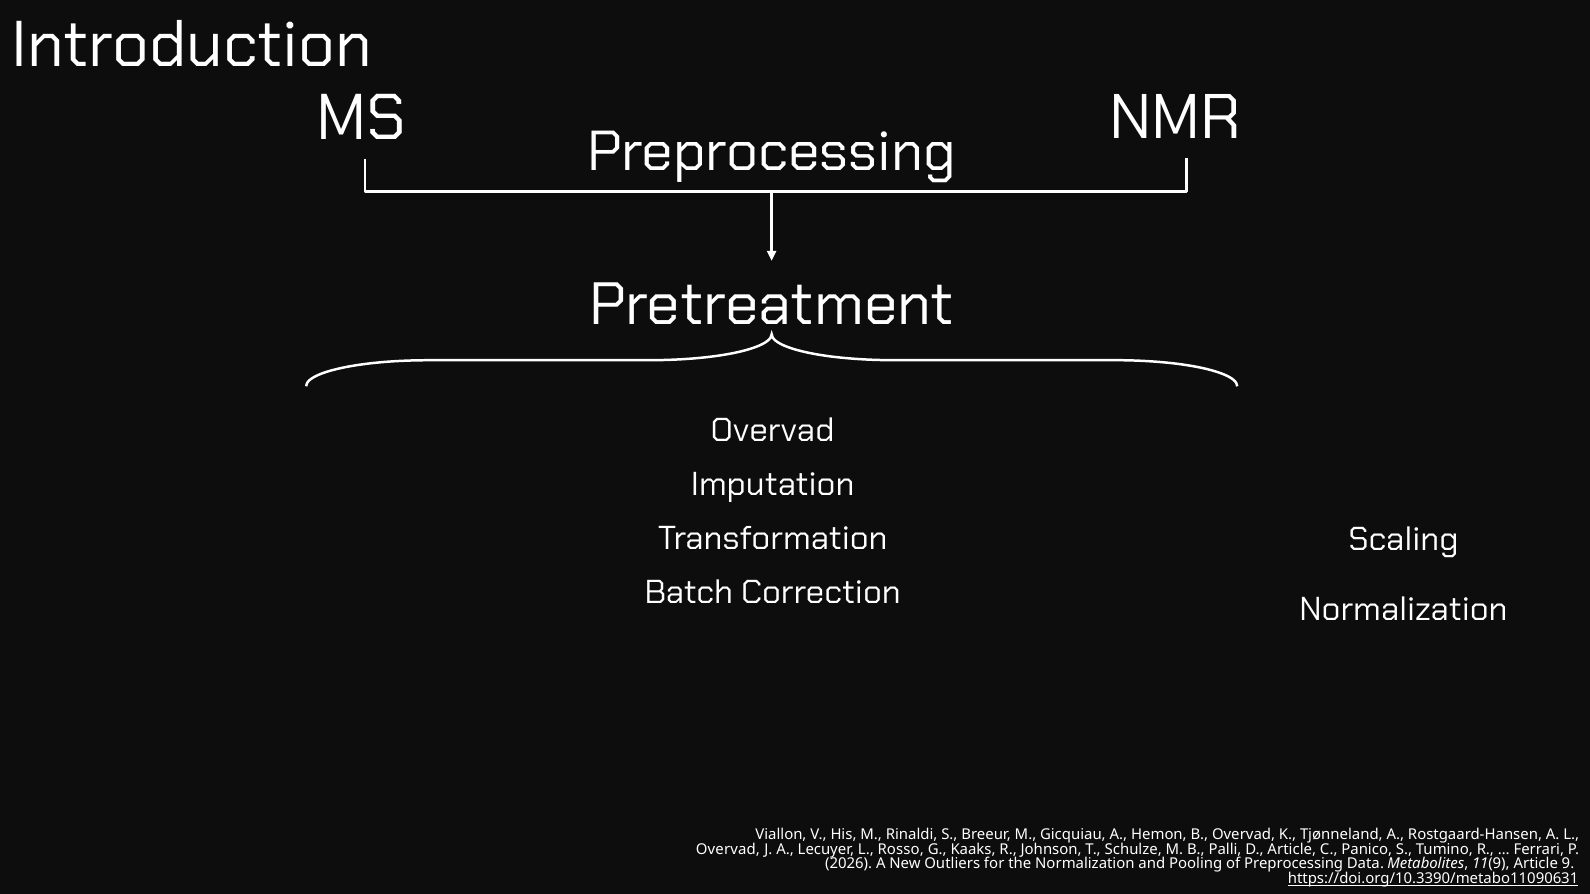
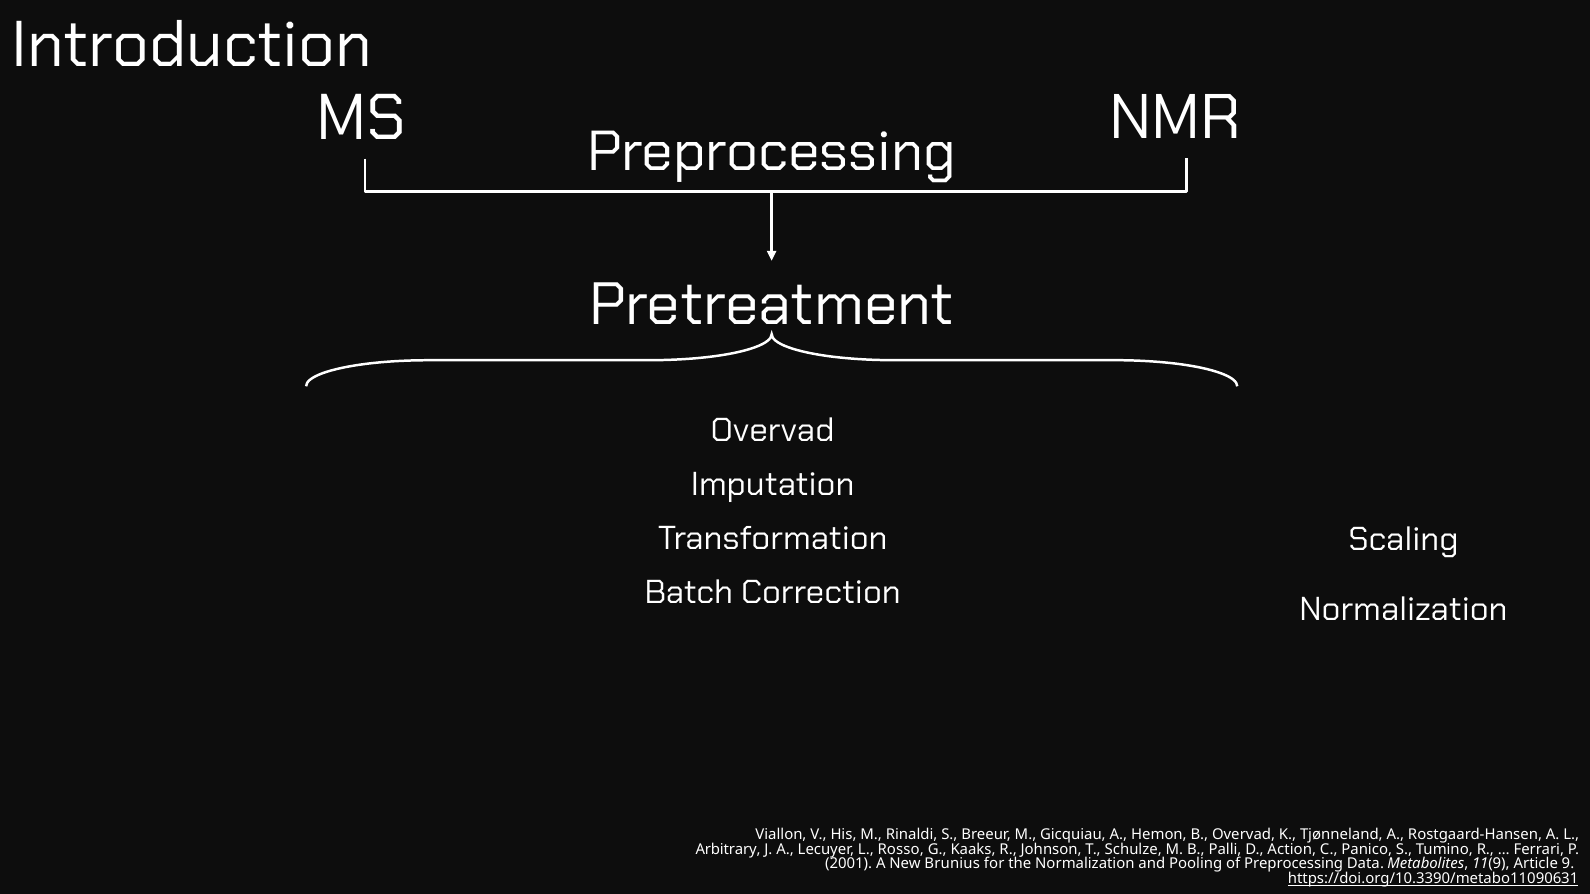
Overvad at (728, 849): Overvad -> Arbitrary
D Article: Article -> Action
2026: 2026 -> 2001
Outliers: Outliers -> Brunius
